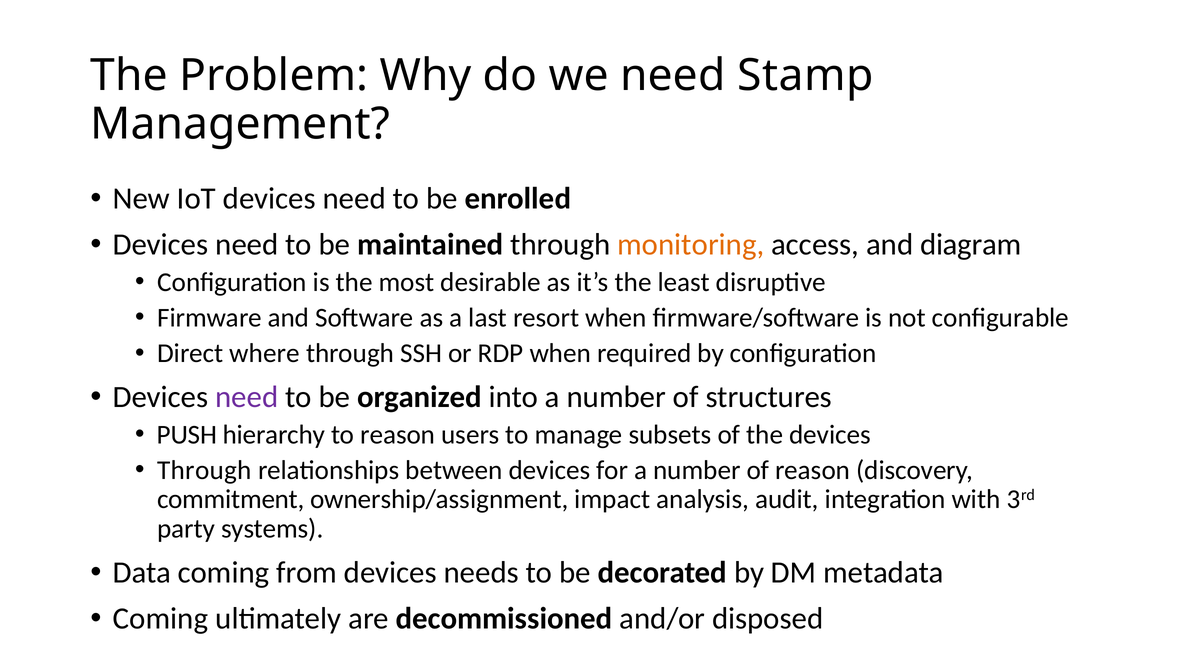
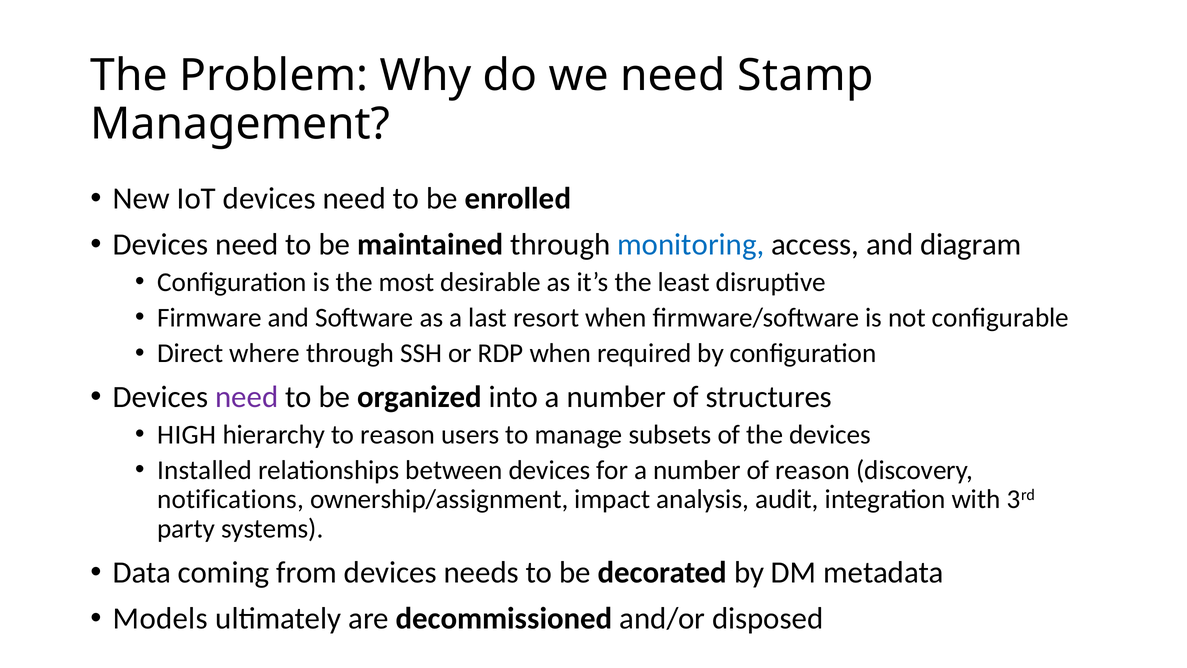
monitoring colour: orange -> blue
PUSH: PUSH -> HIGH
Through at (205, 470): Through -> Installed
commitment: commitment -> notifications
Coming at (161, 618): Coming -> Models
